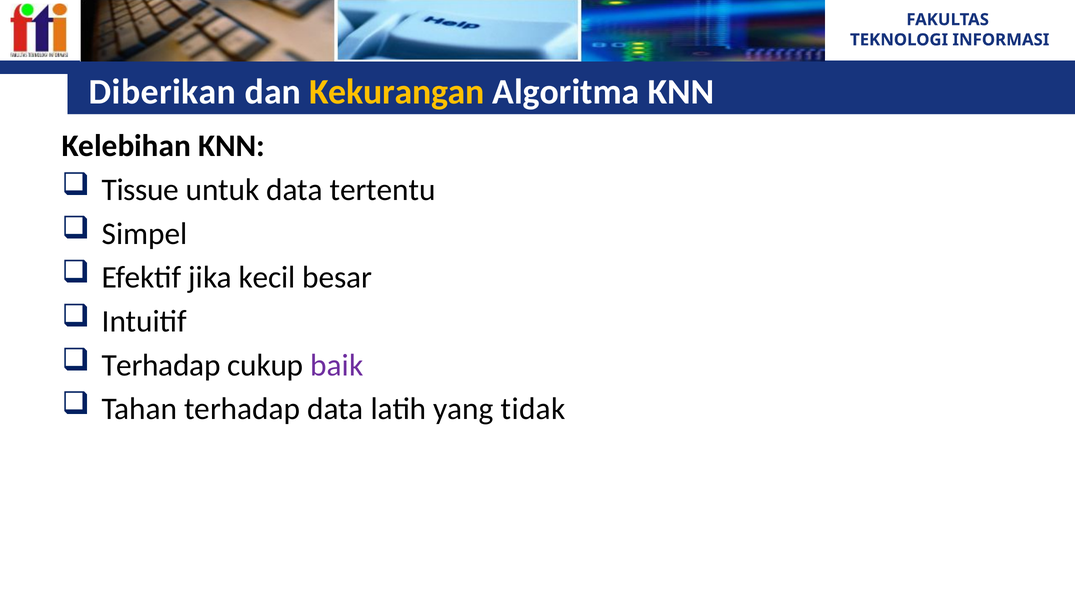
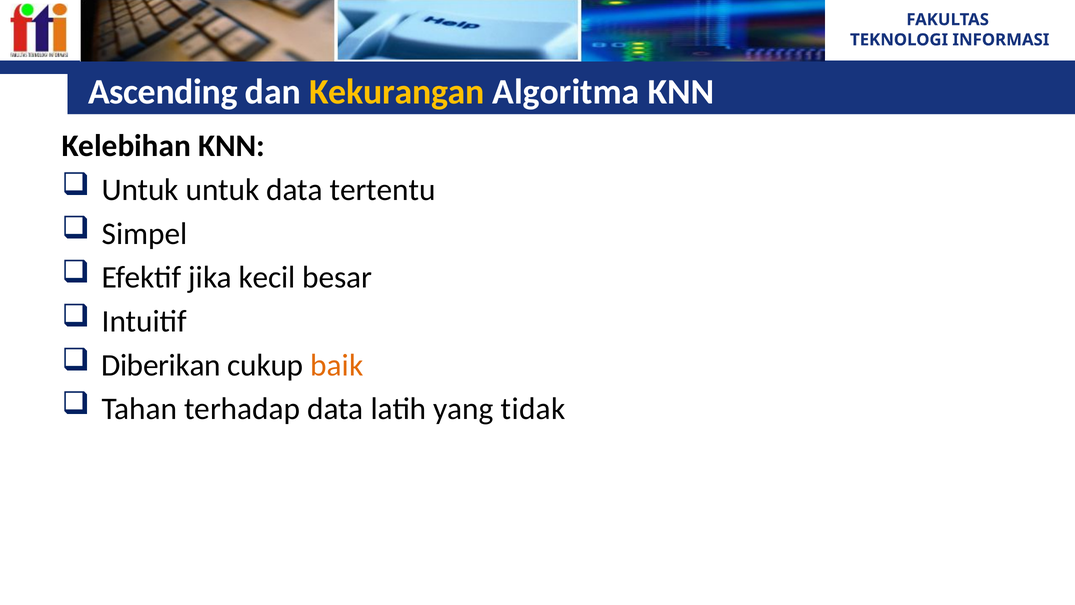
Diberikan: Diberikan -> Ascending
Tissue at (140, 190): Tissue -> Untuk
Terhadap at (161, 365): Terhadap -> Diberikan
baik colour: purple -> orange
